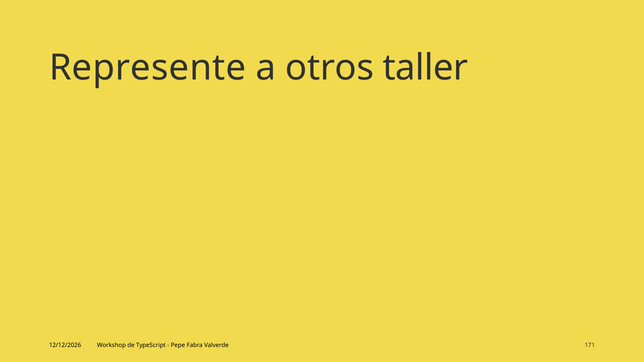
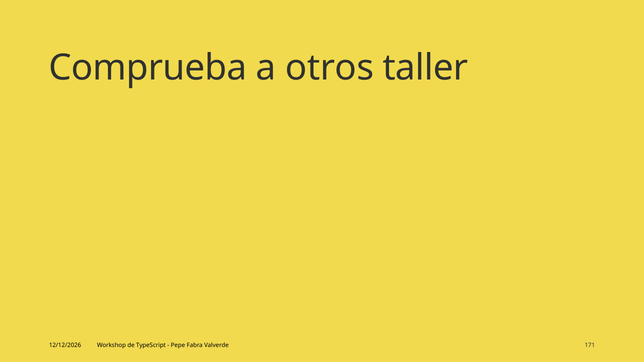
Represente: Represente -> Comprueba
